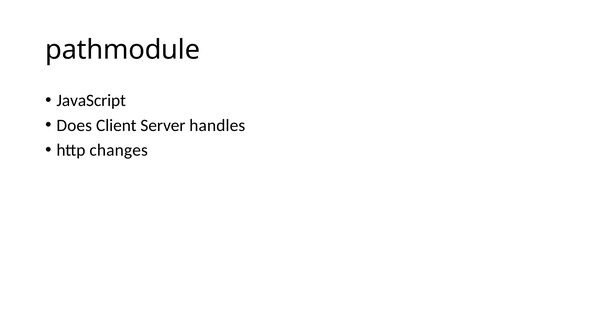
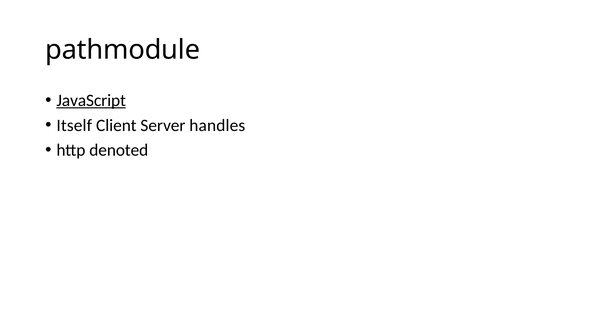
JavaScript underline: none -> present
Does: Does -> Itself
changes: changes -> denoted
